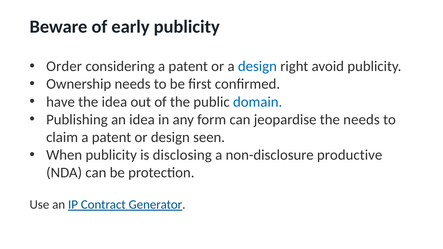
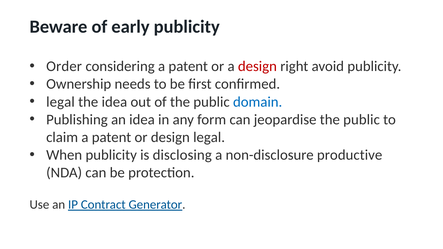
design at (257, 66) colour: blue -> red
have at (61, 102): have -> legal
jeopardise the needs: needs -> public
design seen: seen -> legal
